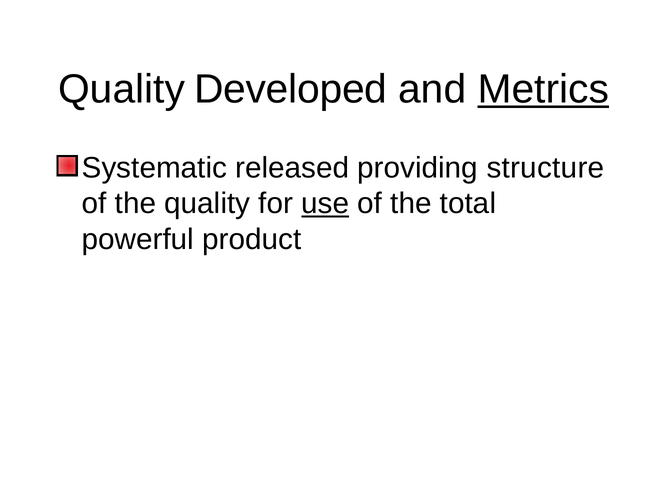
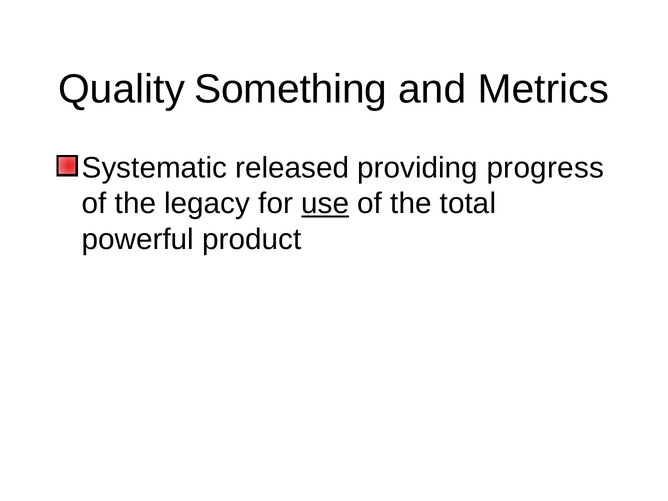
Developed: Developed -> Something
Metrics underline: present -> none
structure: structure -> progress
the quality: quality -> legacy
